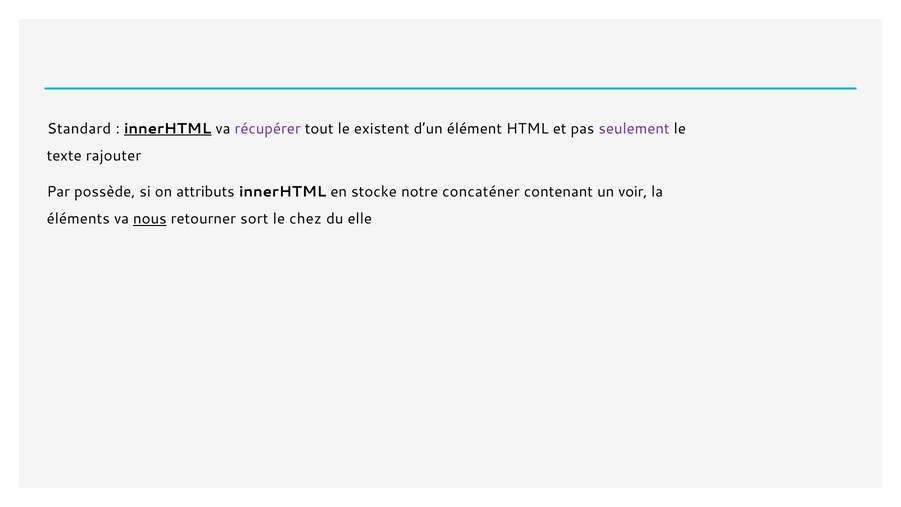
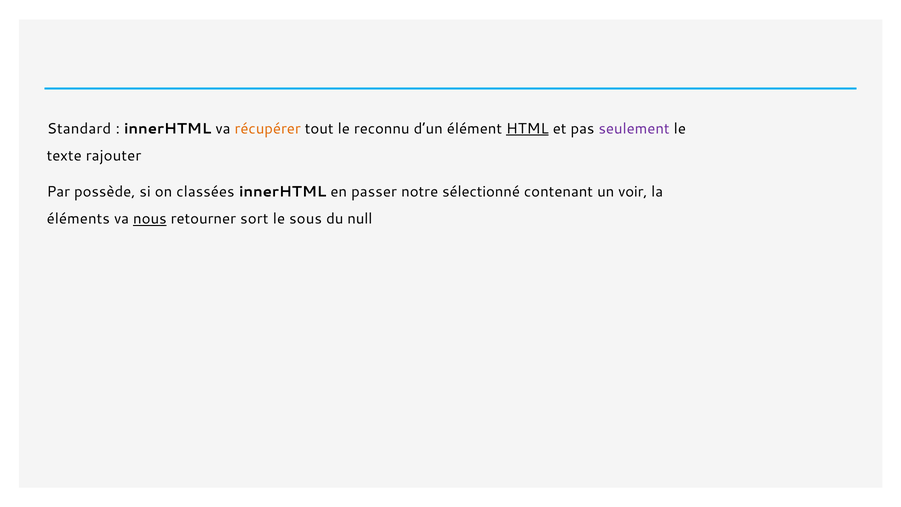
innerHTML at (168, 129) underline: present -> none
récupérer colour: purple -> orange
existent: existent -> reconnu
HTML underline: none -> present
attributs: attributs -> classées
stocke: stocke -> passer
concaténer: concaténer -> sélectionné
chez: chez -> sous
elle: elle -> null
